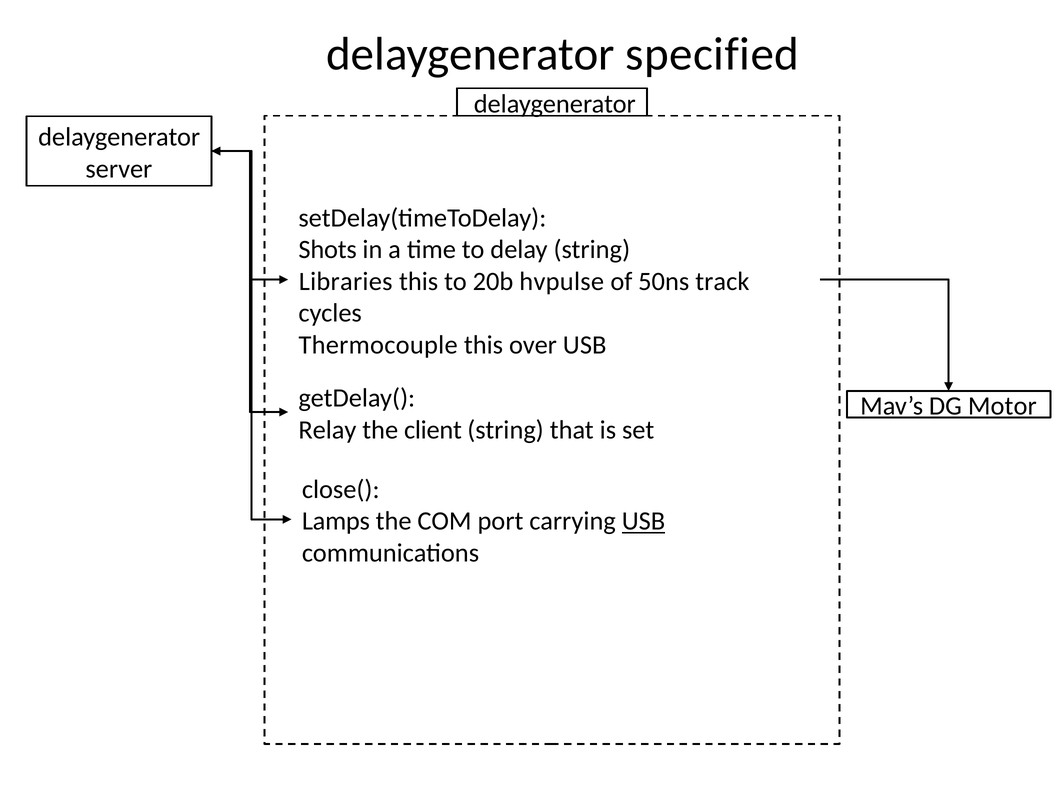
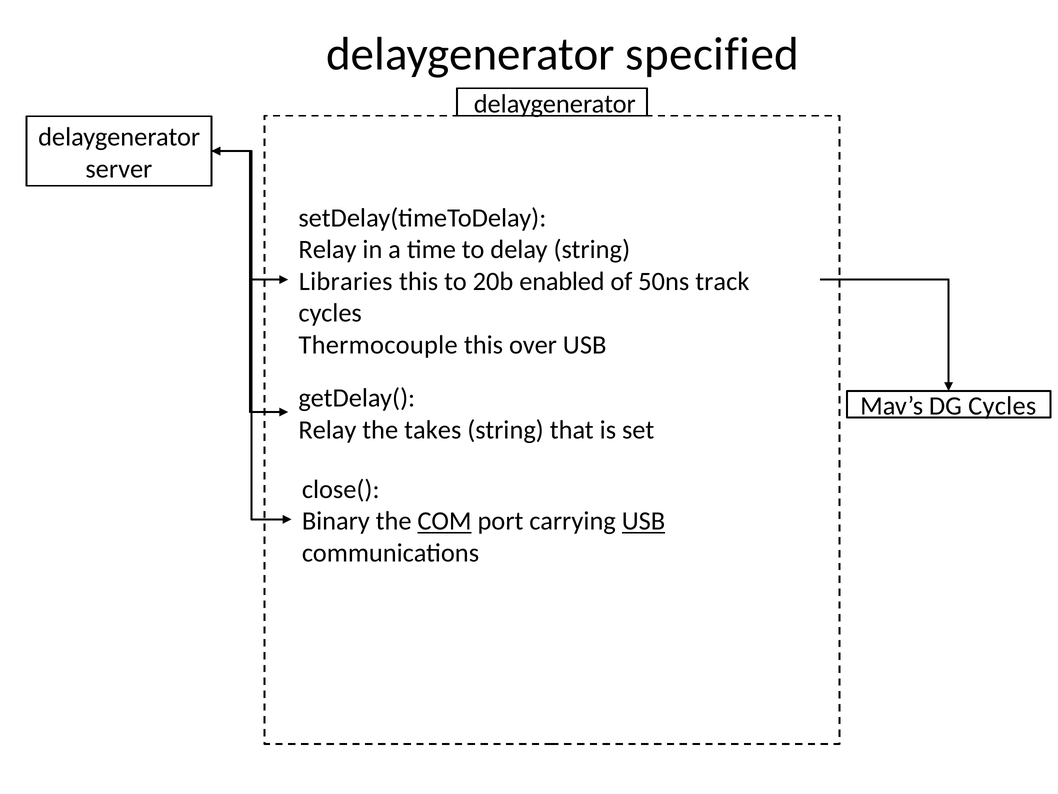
Shots at (328, 250): Shots -> Relay
hvpulse: hvpulse -> enabled
DG Motor: Motor -> Cycles
client: client -> takes
Lamps: Lamps -> Binary
COM underline: none -> present
